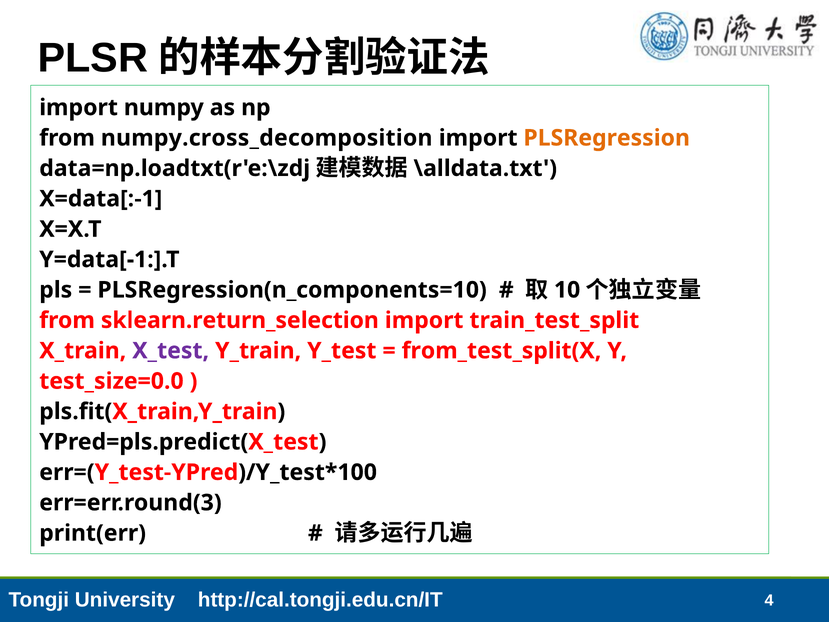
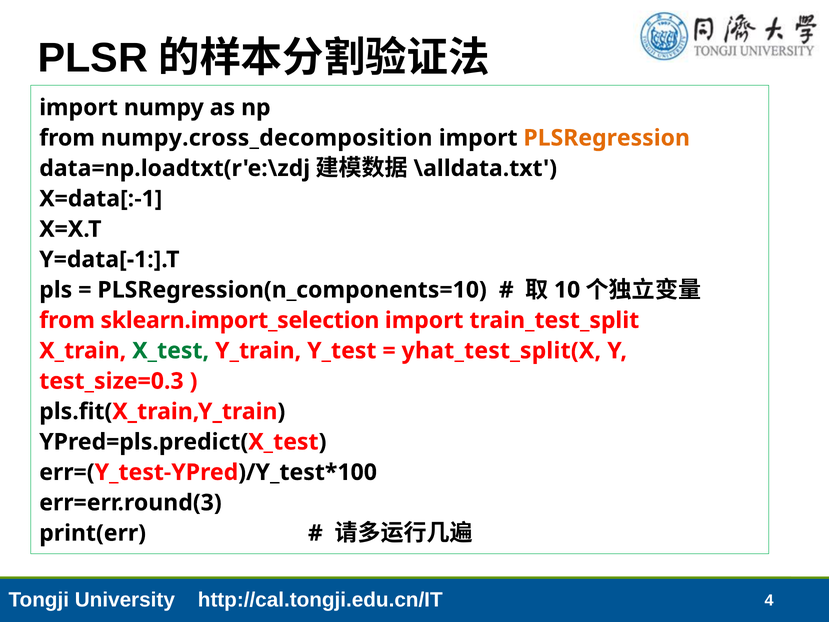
sklearn.return_selection: sklearn.return_selection -> sklearn.import_selection
X_test colour: purple -> green
from_test_split(X: from_test_split(X -> yhat_test_split(X
test_size=0.0: test_size=0.0 -> test_size=0.3
